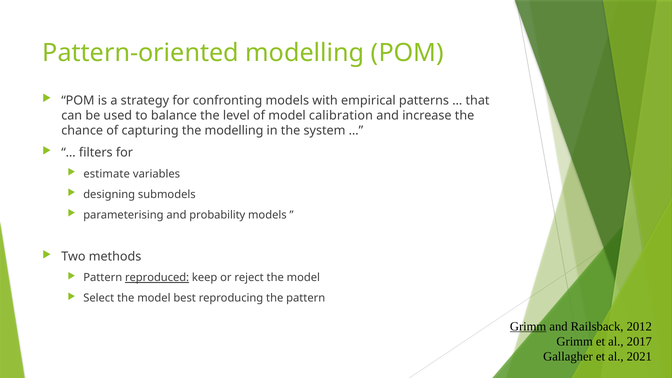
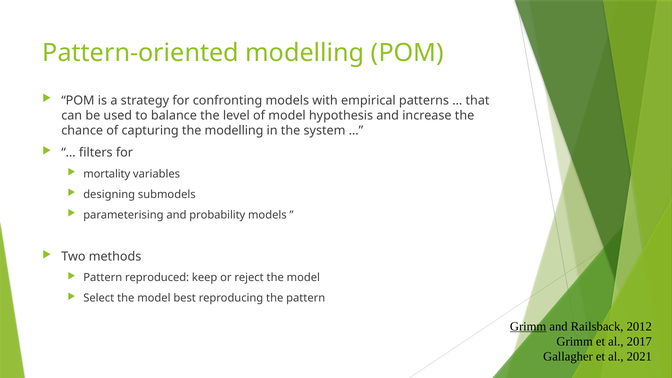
calibration: calibration -> hypothesis
estimate: estimate -> mortality
reproduced underline: present -> none
